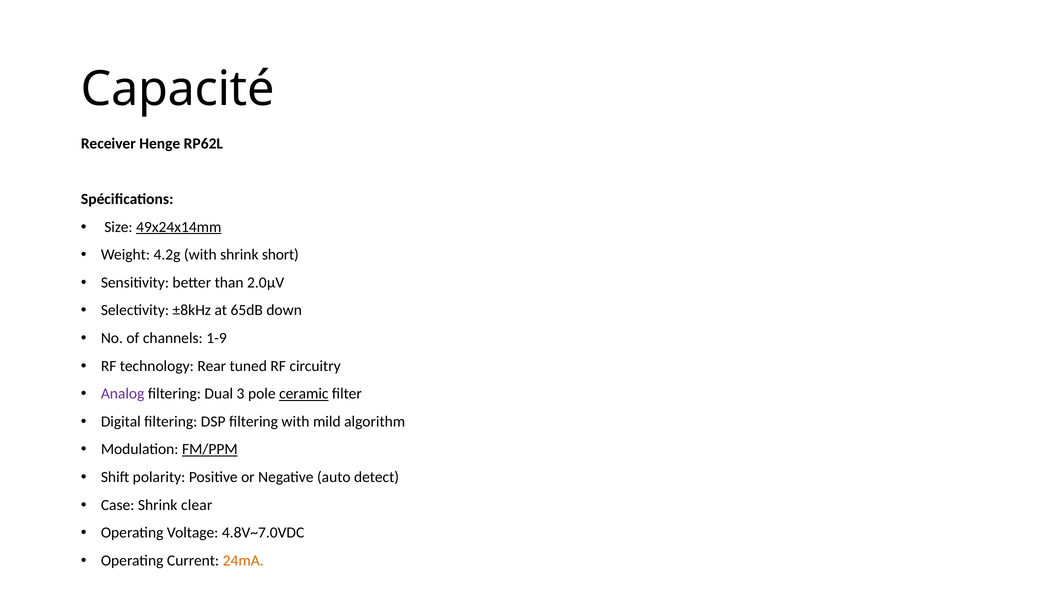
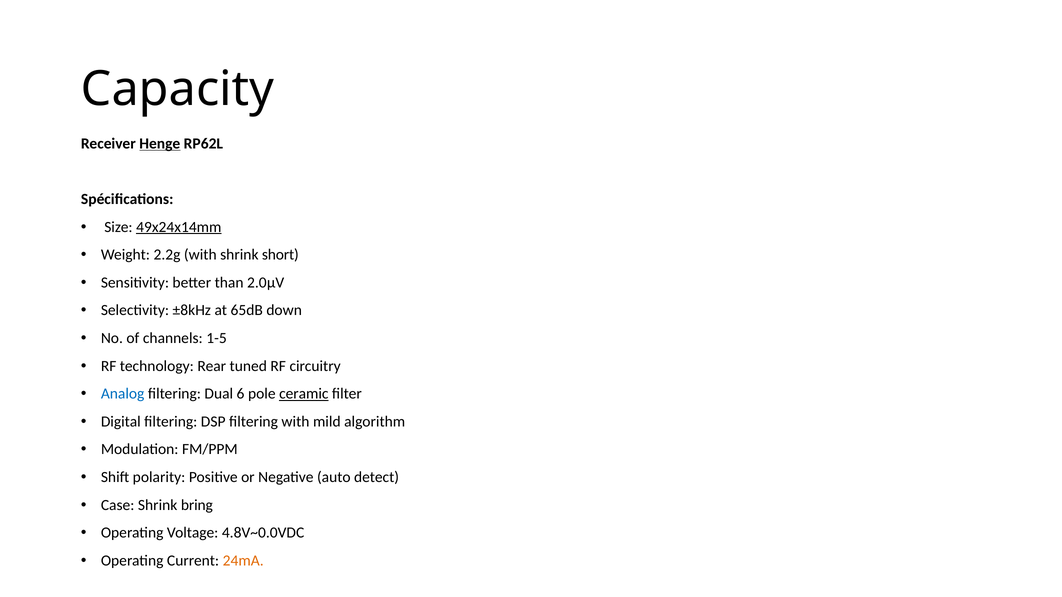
Capacité: Capacité -> Capacity
Henge underline: none -> present
4.2g: 4.2g -> 2.2g
1-9: 1-9 -> 1-5
Analog colour: purple -> blue
3: 3 -> 6
FM/PPM underline: present -> none
clear: clear -> bring
4.8V~7.0VDC: 4.8V~7.0VDC -> 4.8V~0.0VDC
